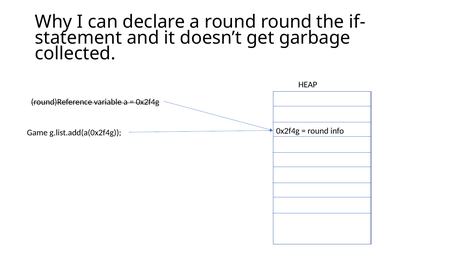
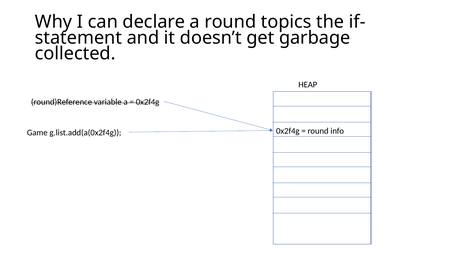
round round: round -> topics
